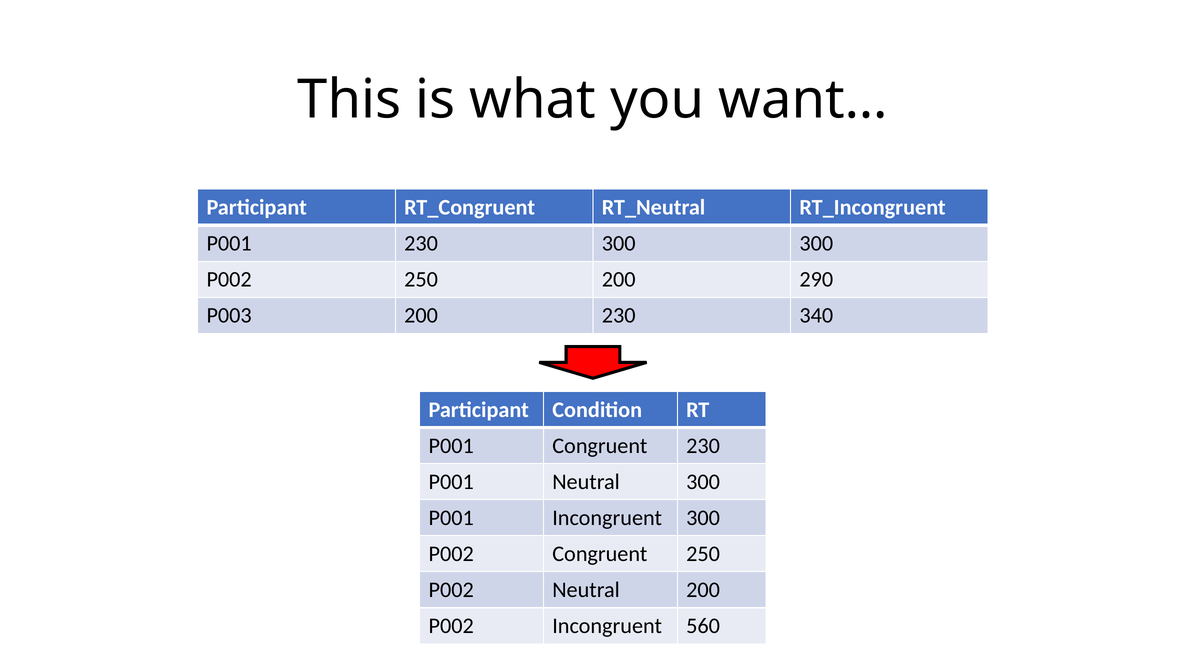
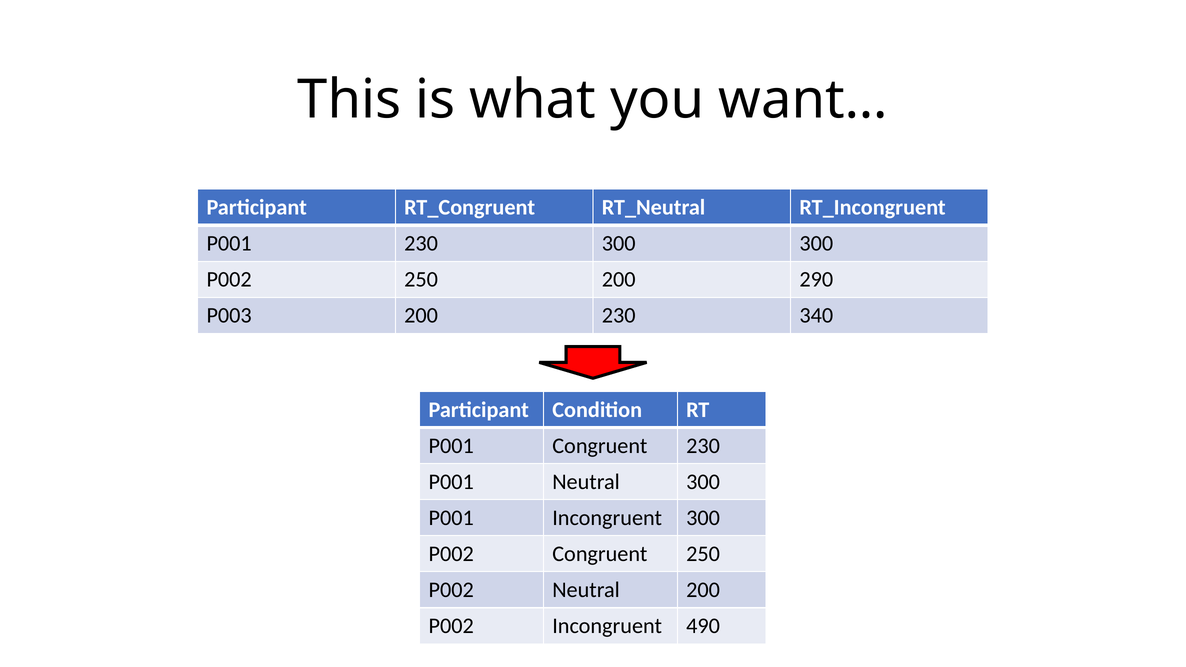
560: 560 -> 490
